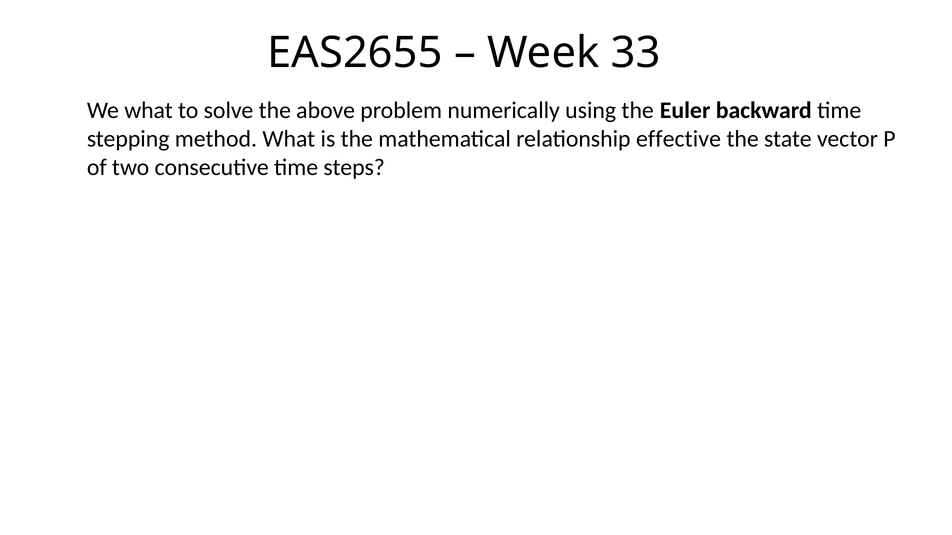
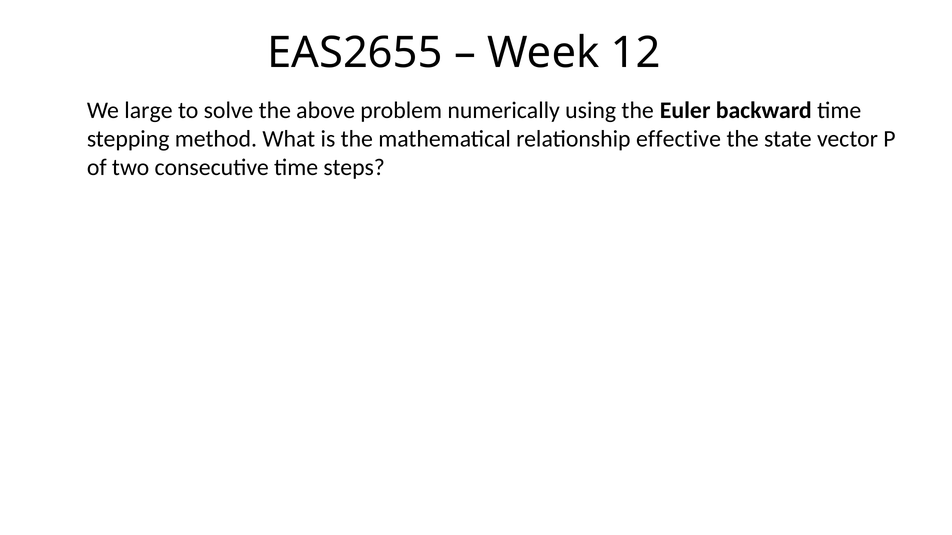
33: 33 -> 12
We what: what -> large
